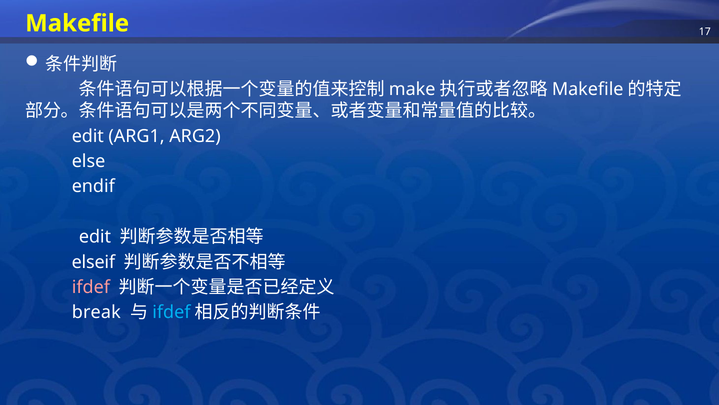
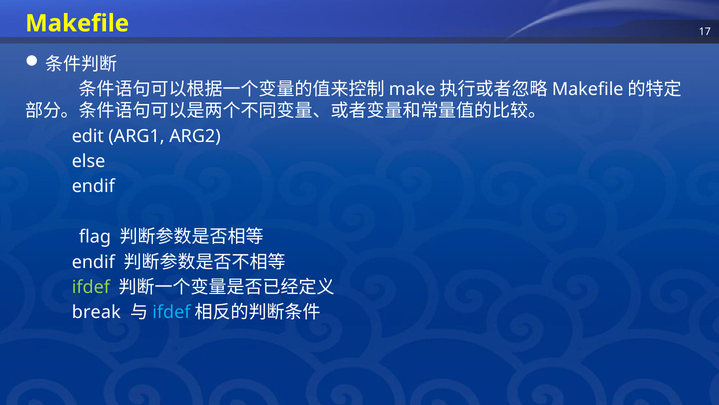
edit at (95, 237): edit -> flag
elseif at (93, 262): elseif -> endif
ifdef at (91, 287) colour: pink -> light green
